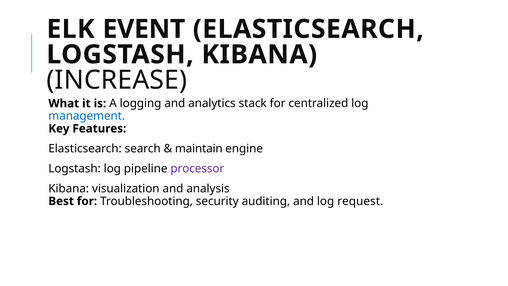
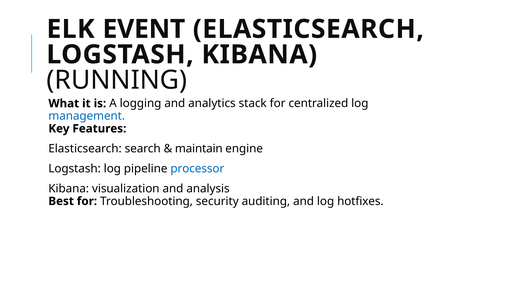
INCREASE: INCREASE -> RUNNING
processor colour: purple -> blue
request: request -> hotfixes
